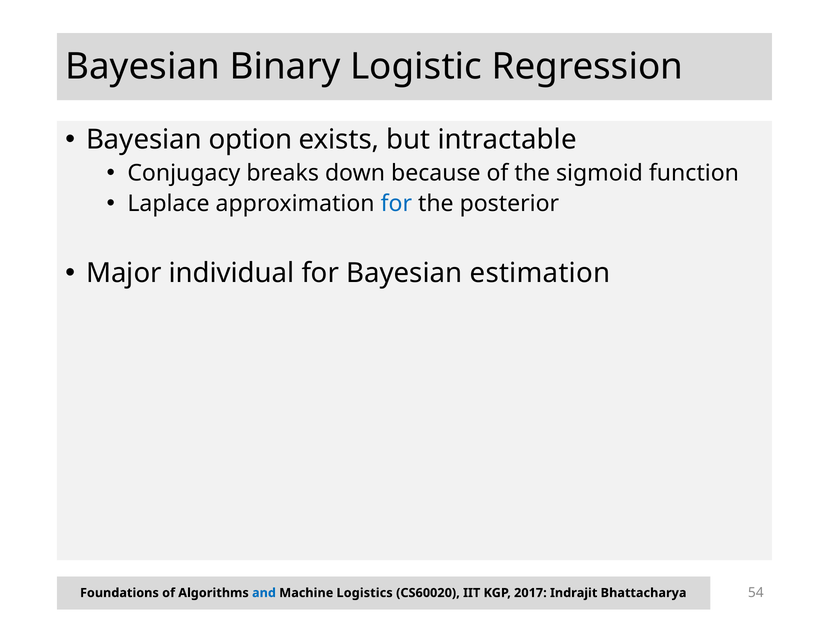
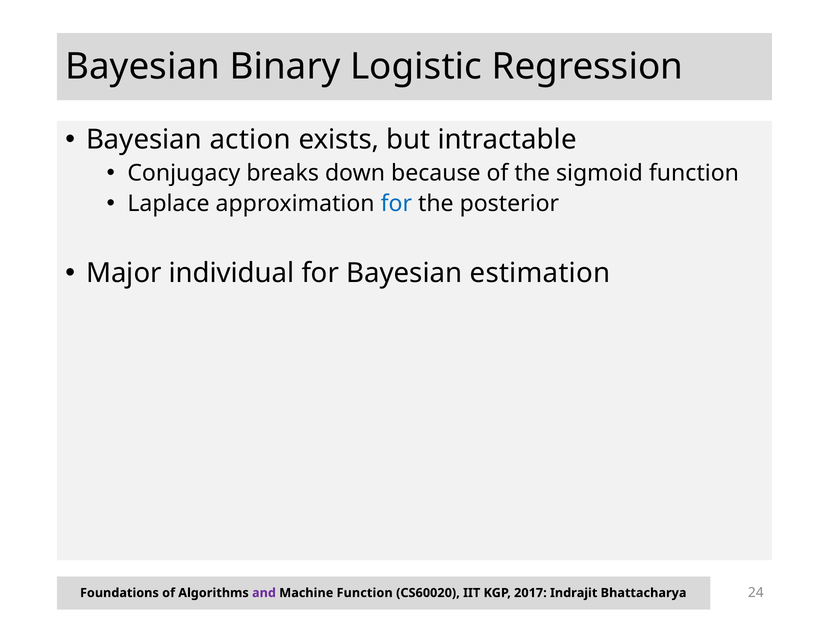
option: option -> action
and colour: blue -> purple
Machine Logistics: Logistics -> Function
54: 54 -> 24
